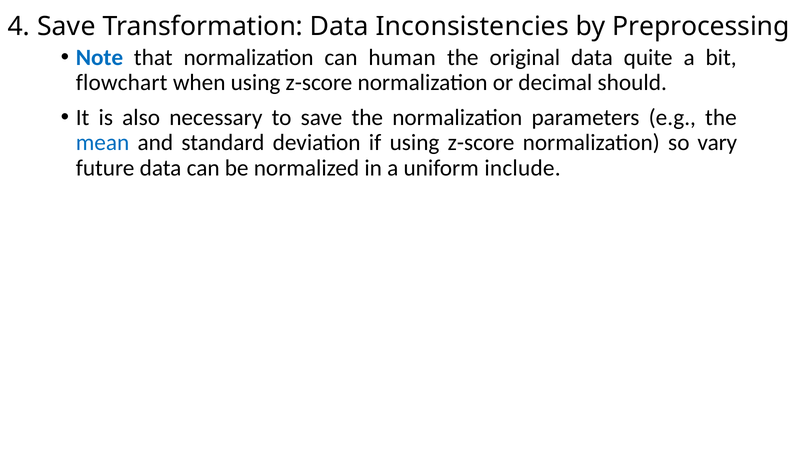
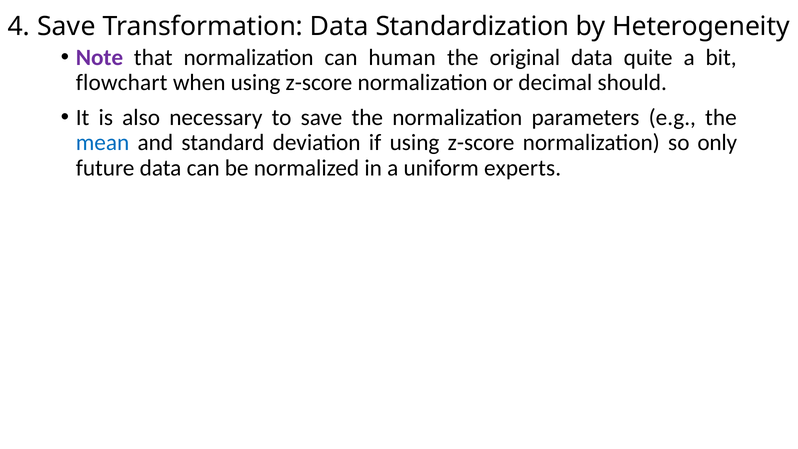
Inconsistencies: Inconsistencies -> Standardization
Preprocessing: Preprocessing -> Heterogeneity
Note colour: blue -> purple
vary: vary -> only
include: include -> experts
